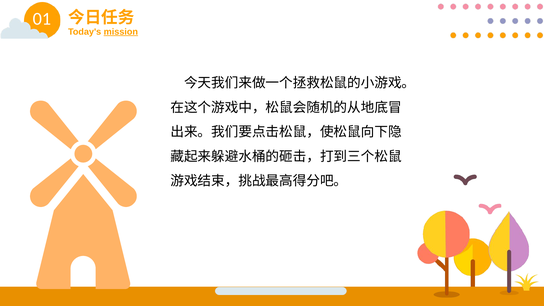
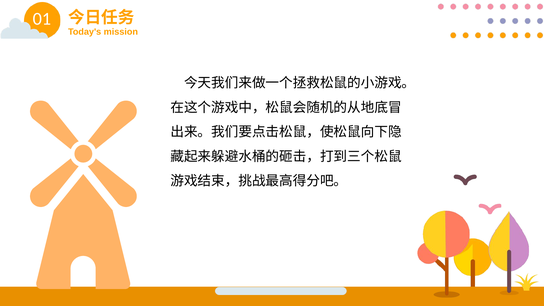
mission underline: present -> none
